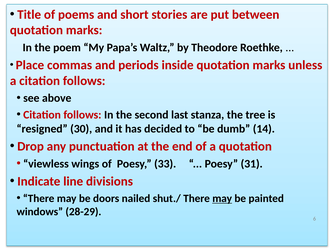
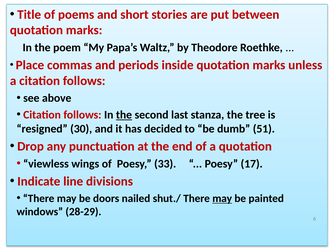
the at (124, 115) underline: none -> present
14: 14 -> 51
31: 31 -> 17
